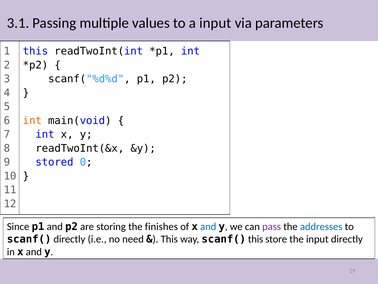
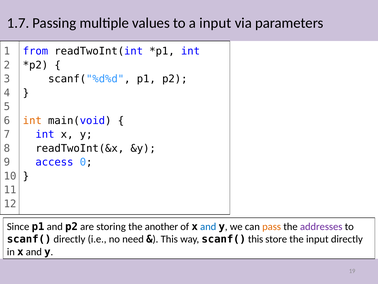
3.1: 3.1 -> 1.7
this at (35, 51): this -> from
stored: stored -> access
finishes: finishes -> another
pass colour: purple -> orange
addresses colour: blue -> purple
